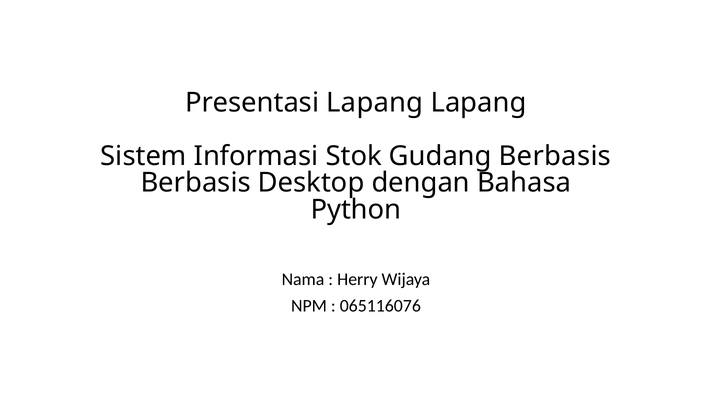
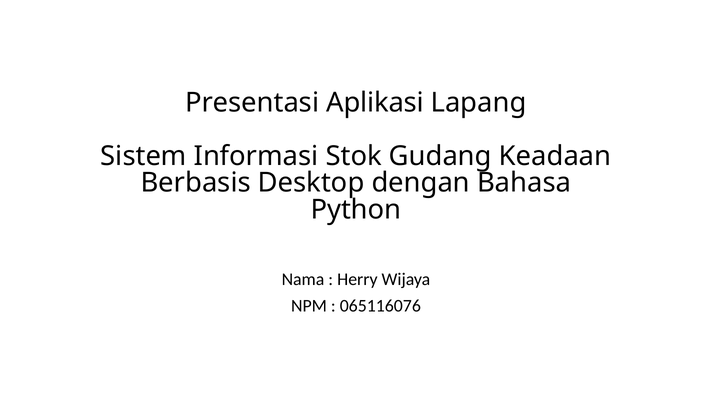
Presentasi Lapang: Lapang -> Aplikasi
Gudang Berbasis: Berbasis -> Keadaan
